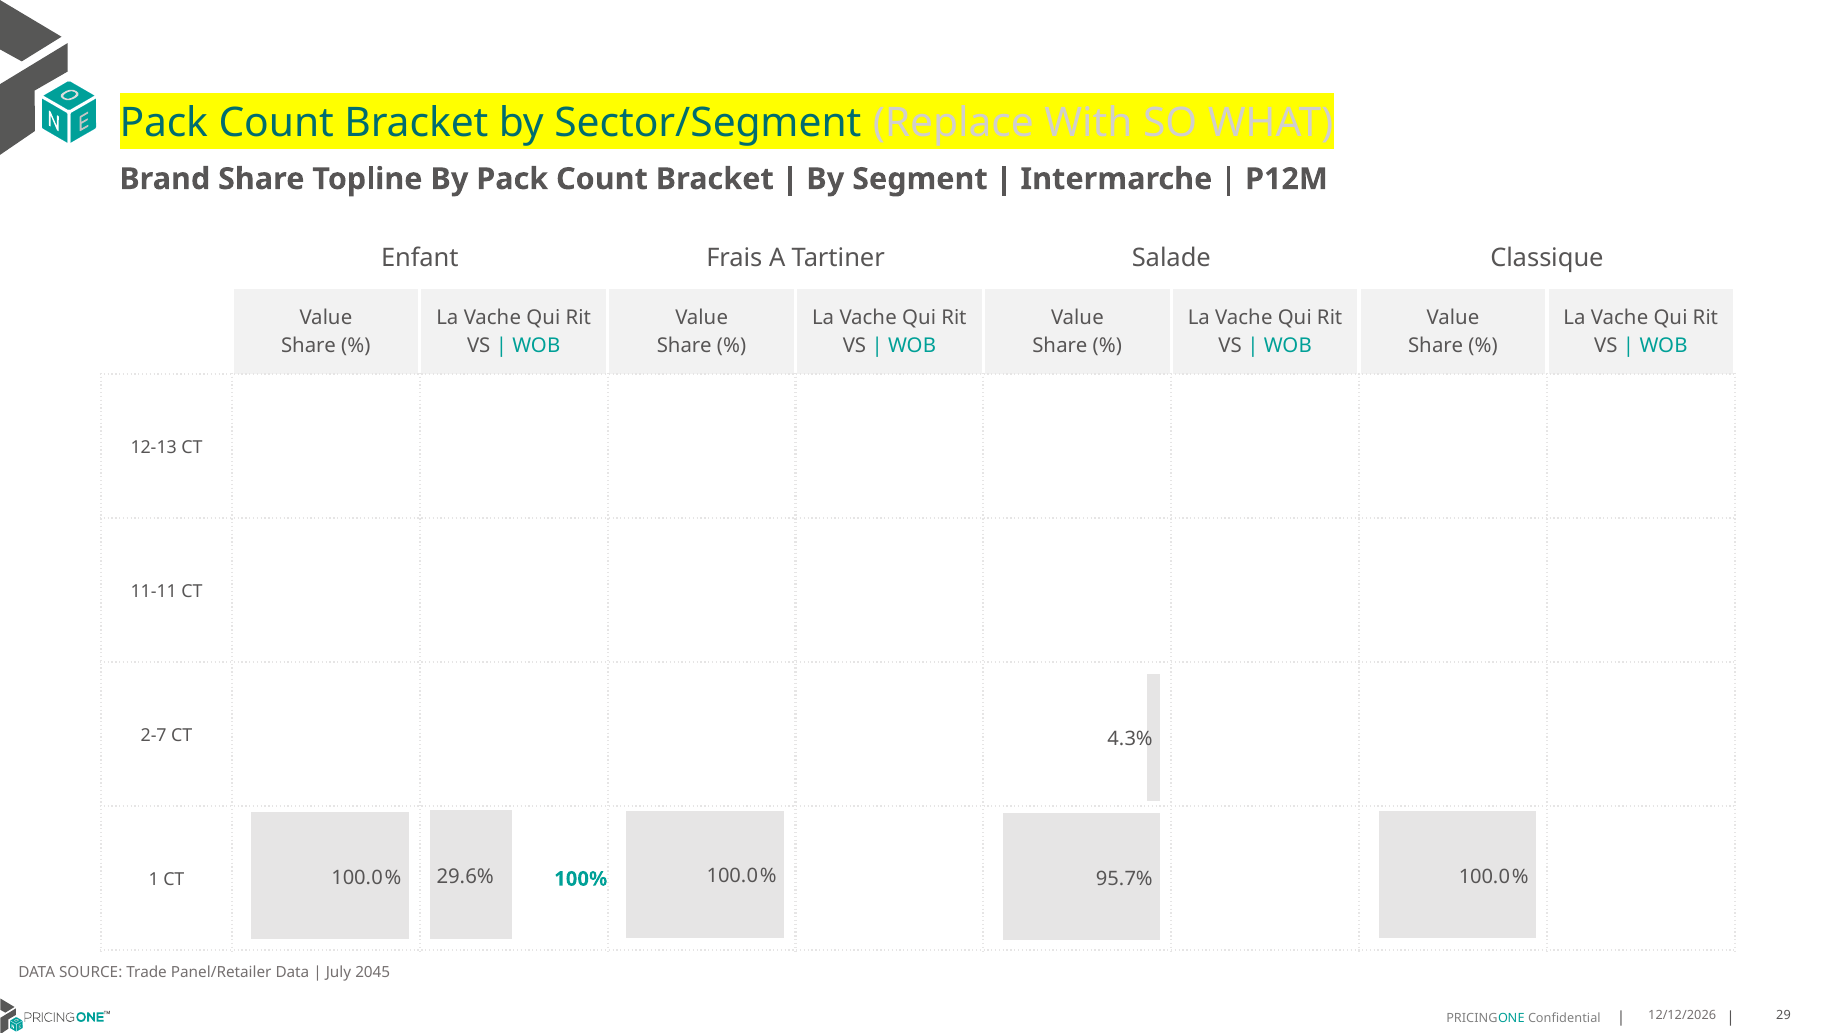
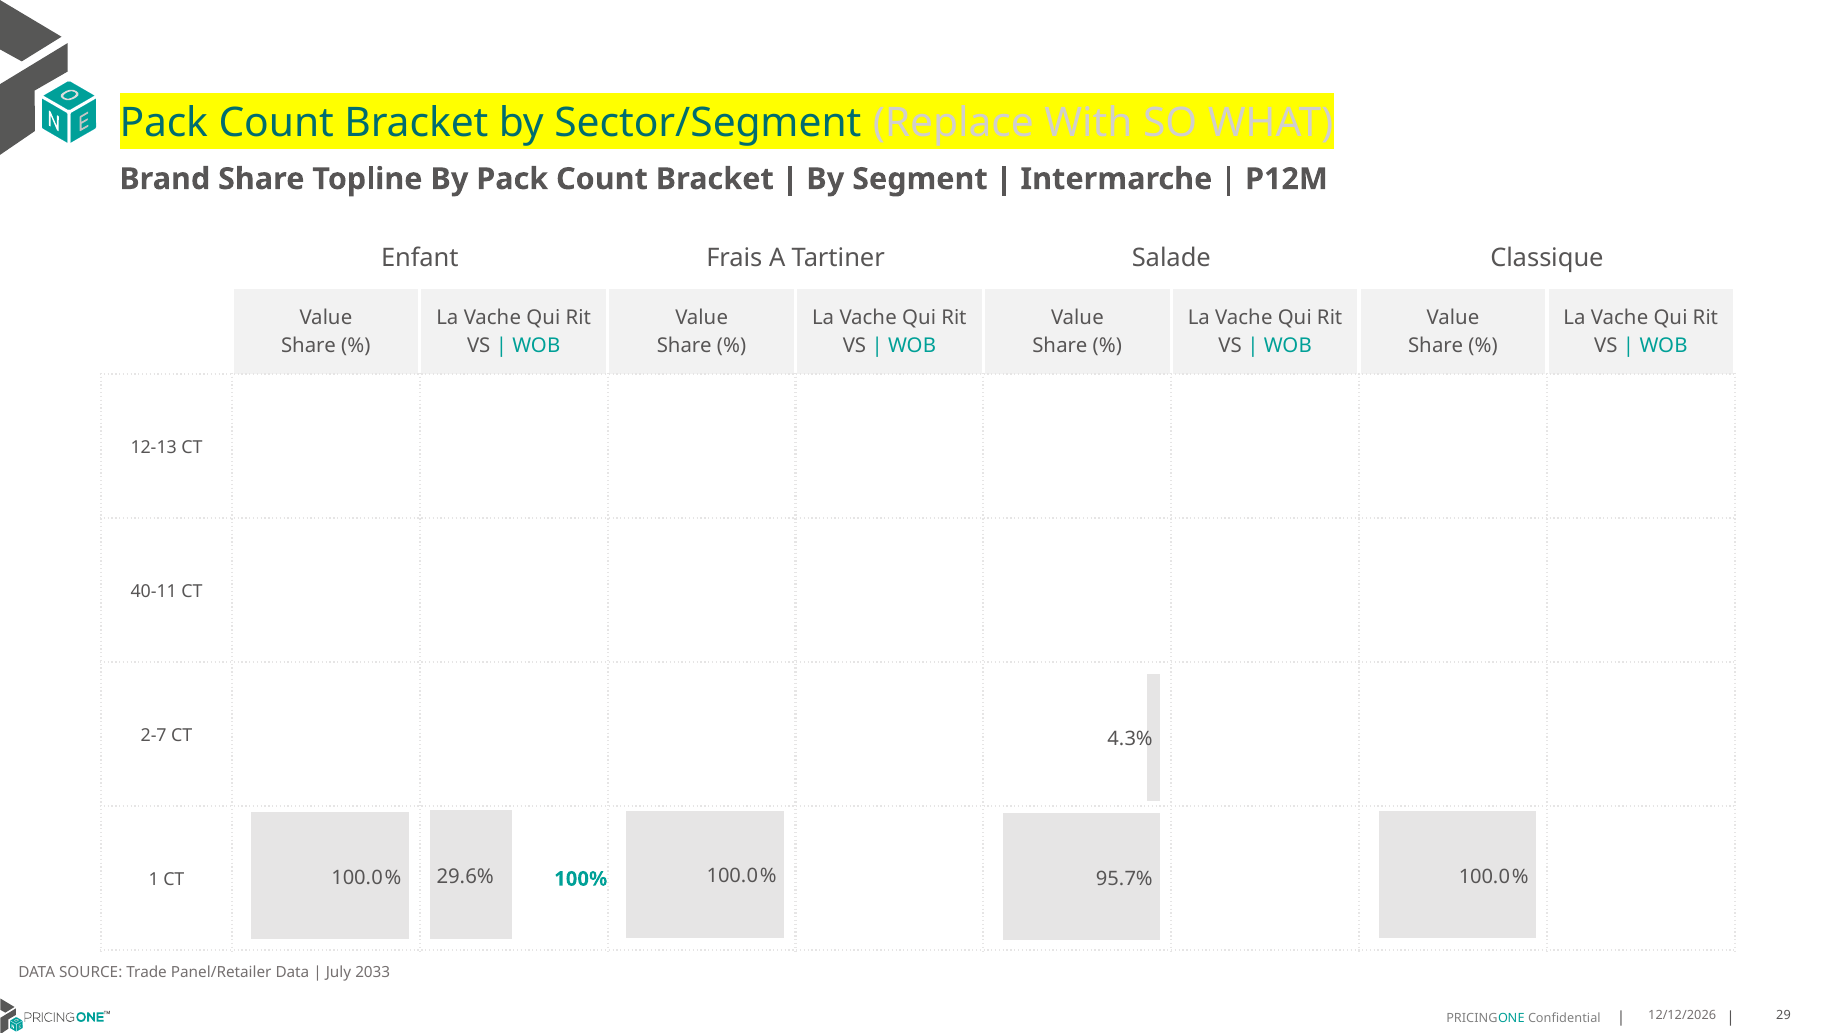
11-11: 11-11 -> 40-11
2045: 2045 -> 2033
